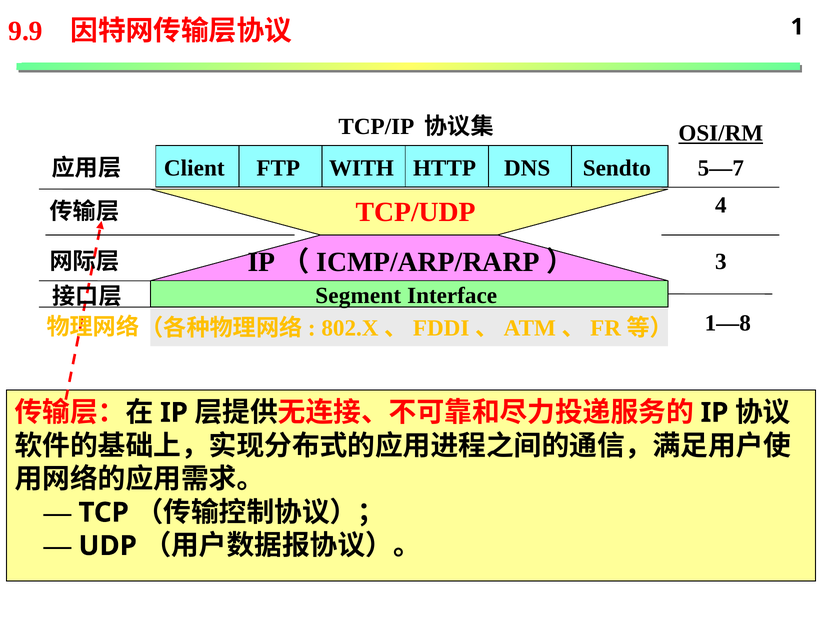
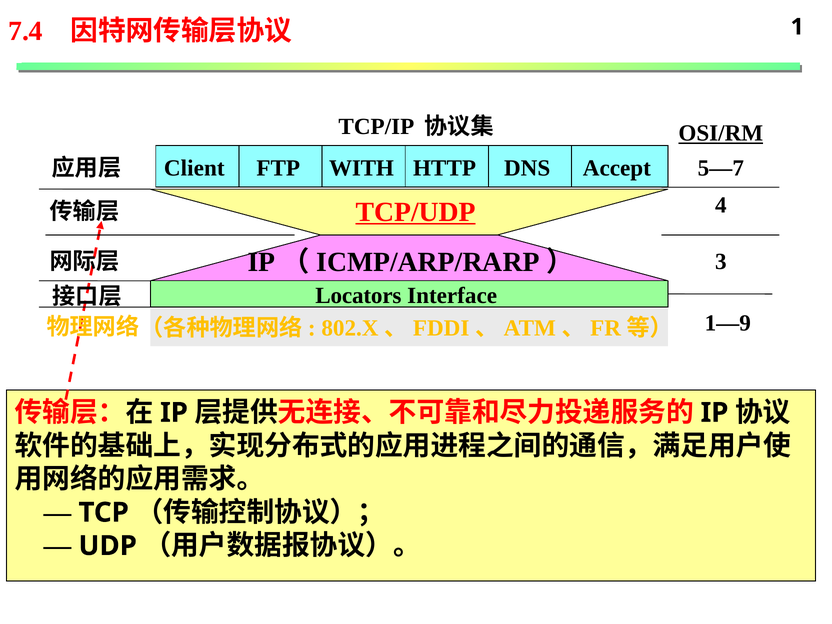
9.9: 9.9 -> 7.4
Sendto: Sendto -> Accept
TCP/UDP underline: none -> present
Segment: Segment -> Locators
1—8: 1—8 -> 1—9
